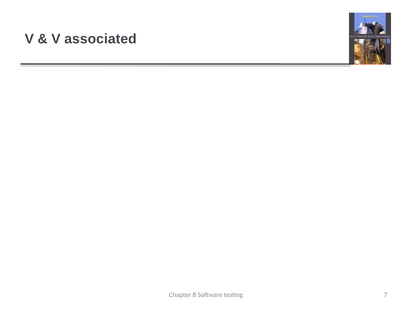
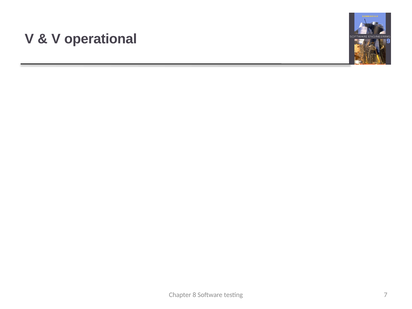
associated: associated -> operational
